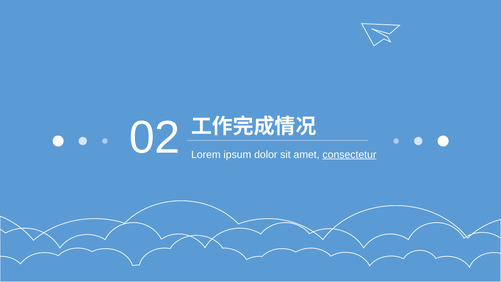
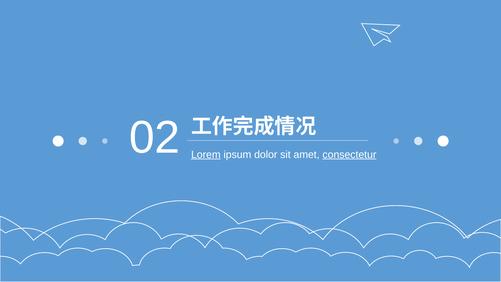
Lorem underline: none -> present
